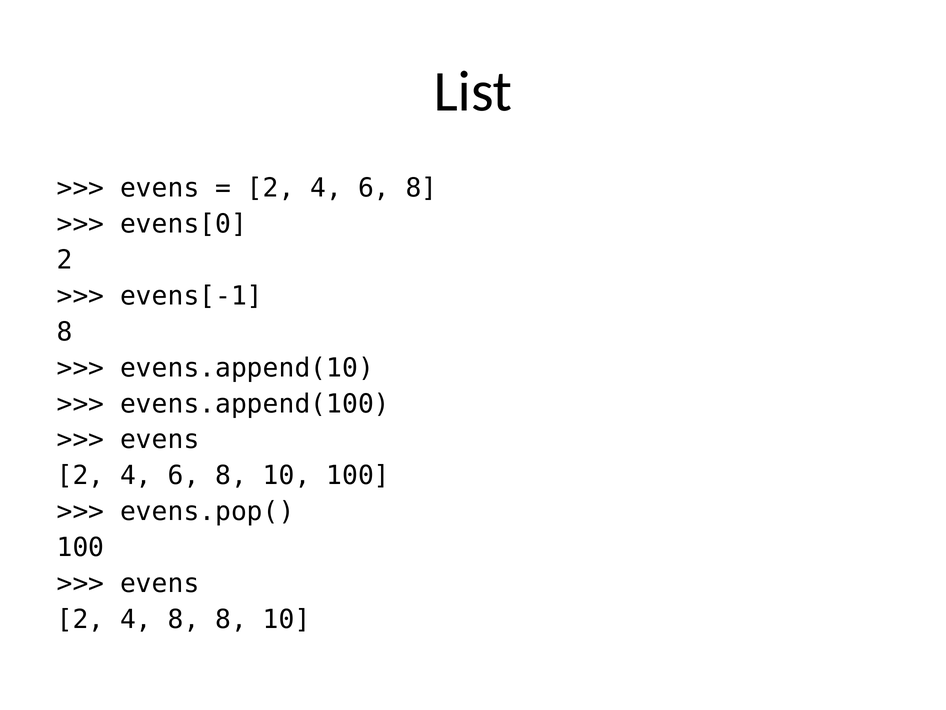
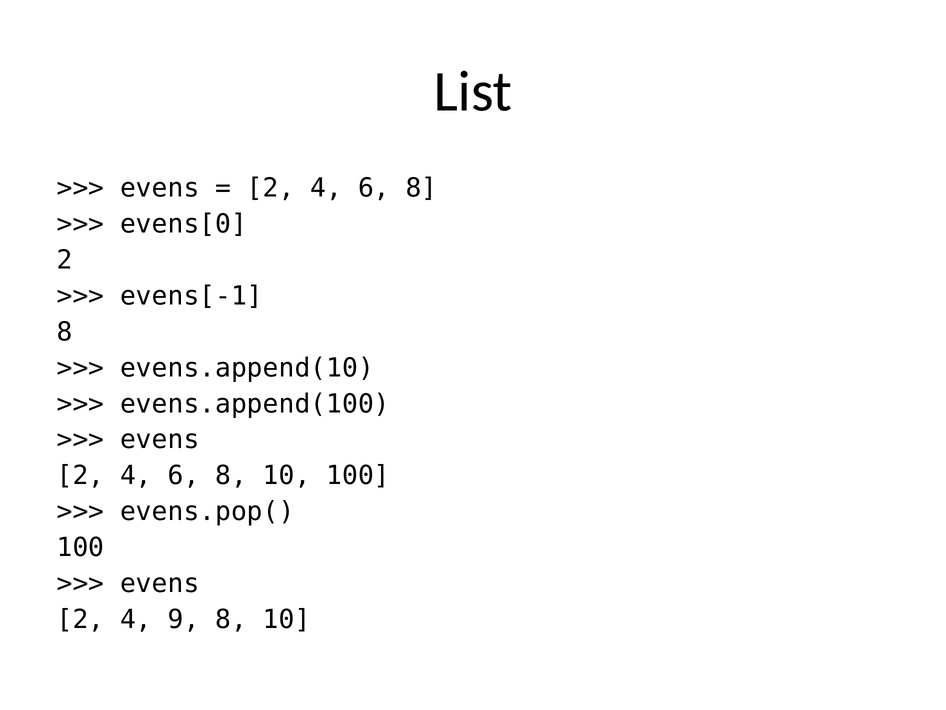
4 8: 8 -> 9
